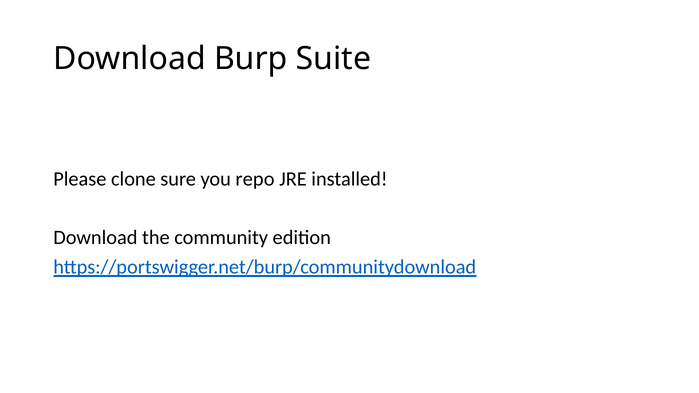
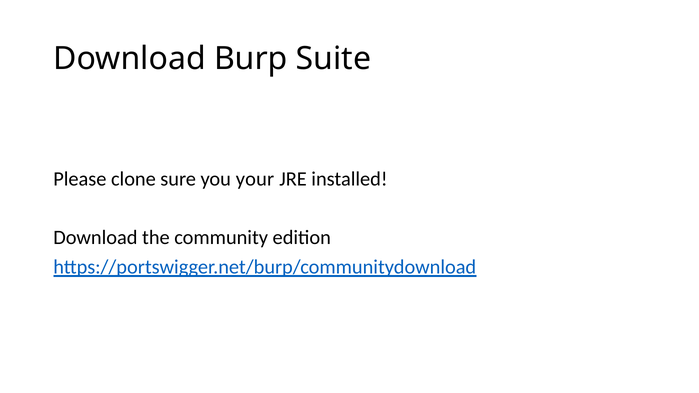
repo: repo -> your
